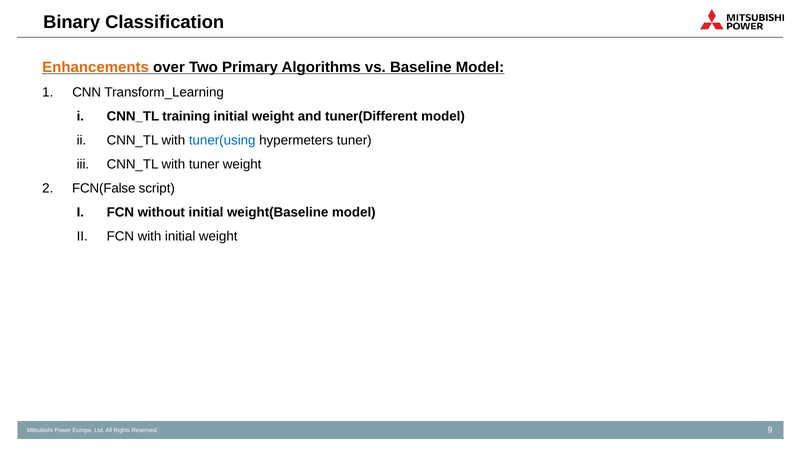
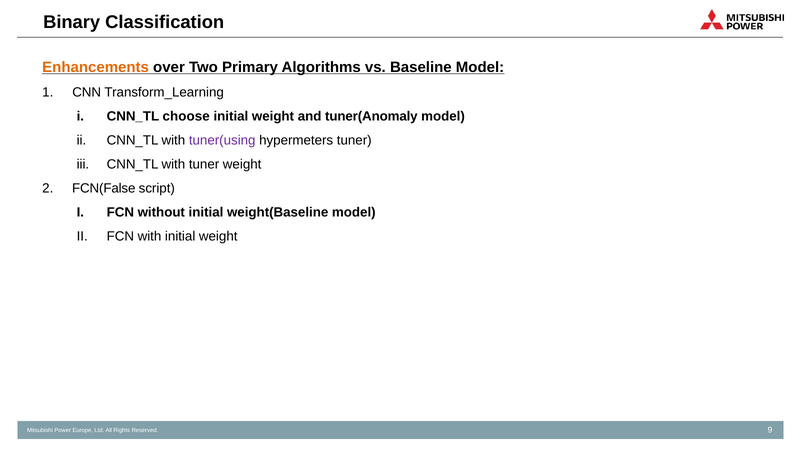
training: training -> choose
tuner(Different: tuner(Different -> tuner(Anomaly
tuner(using colour: blue -> purple
